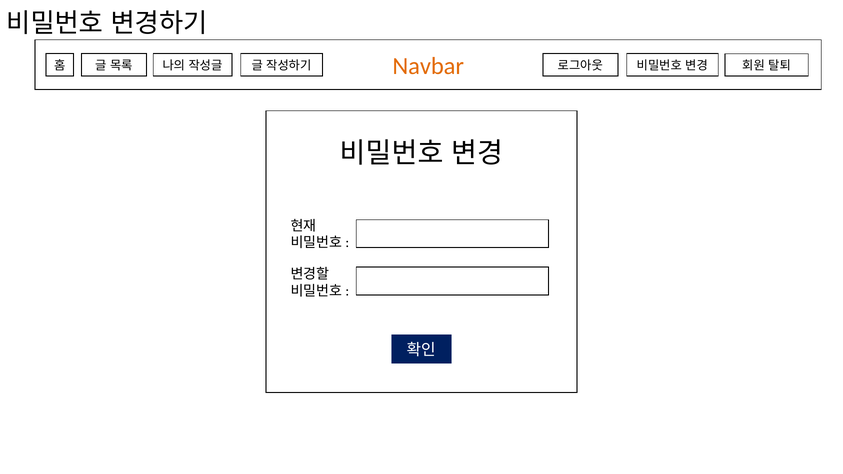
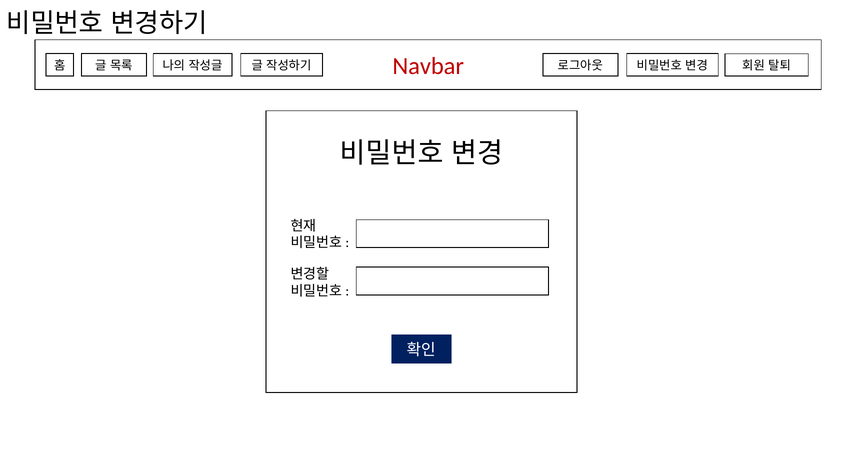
Navbar colour: orange -> red
